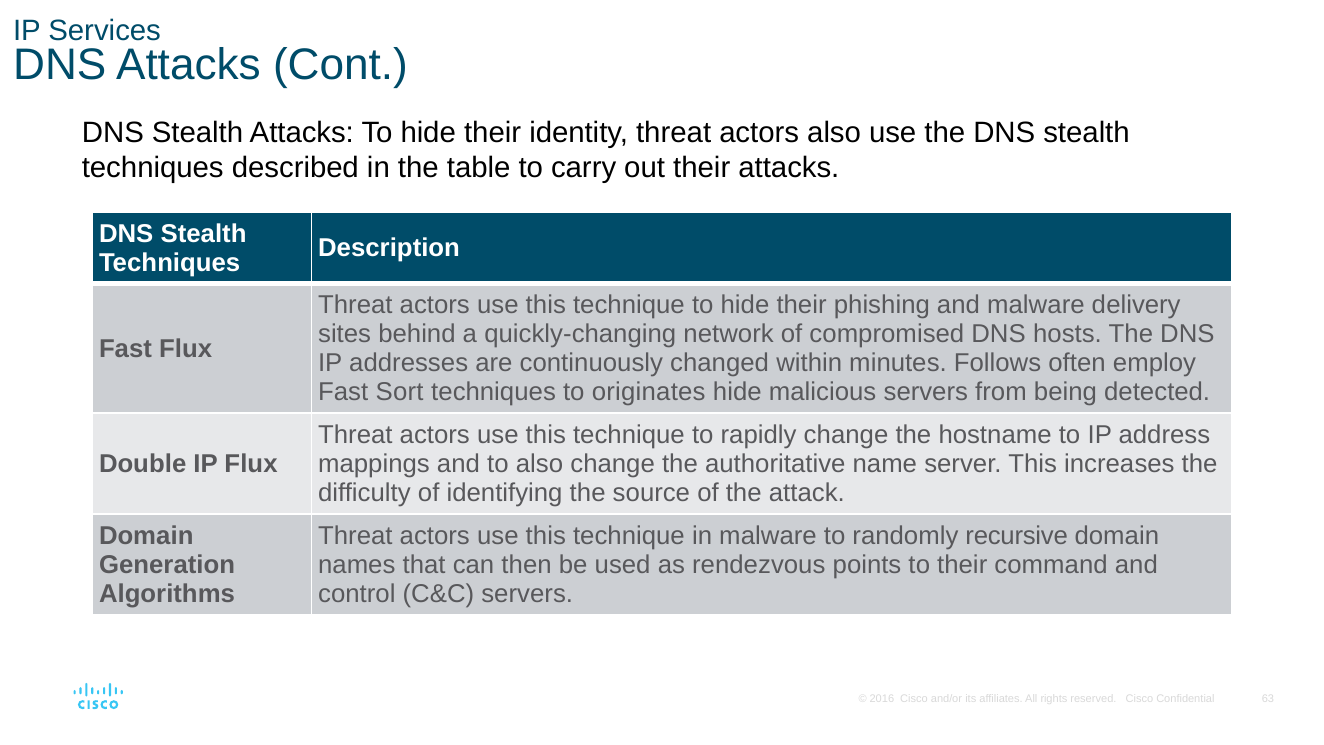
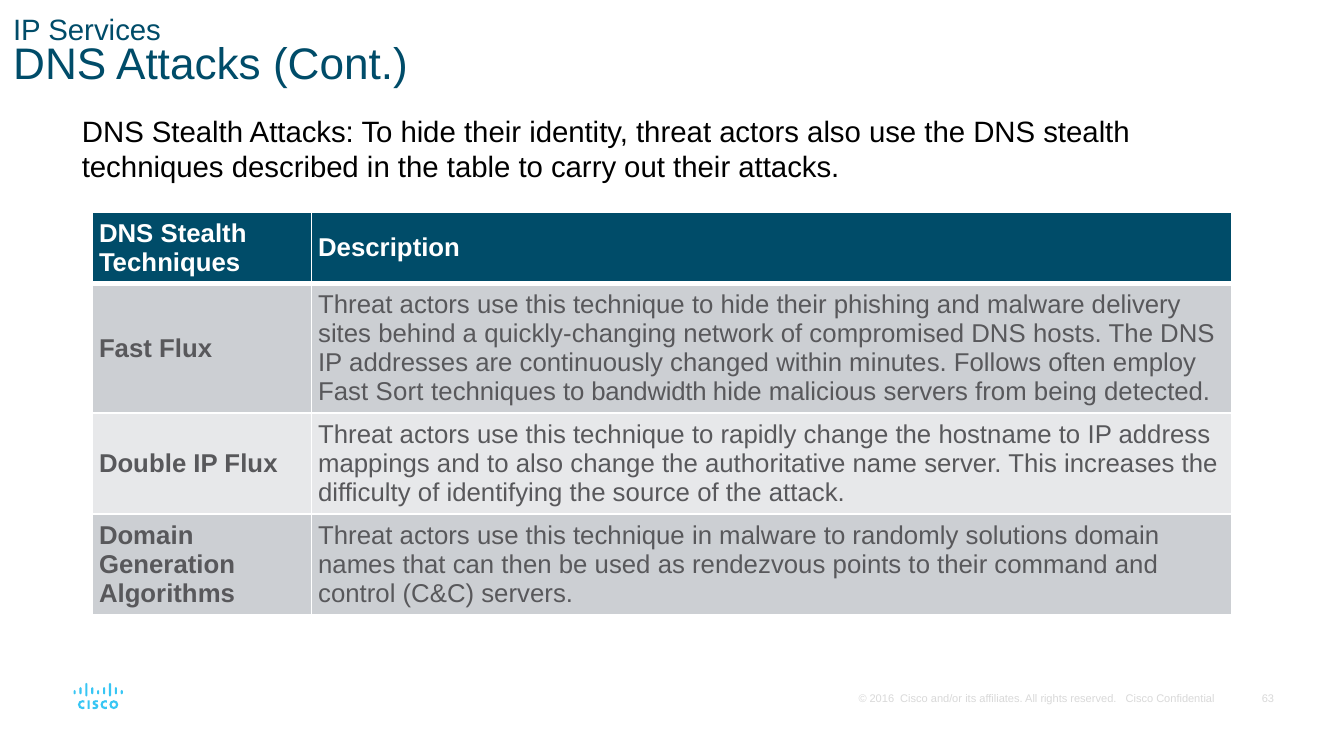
originates: originates -> bandwidth
recursive: recursive -> solutions
